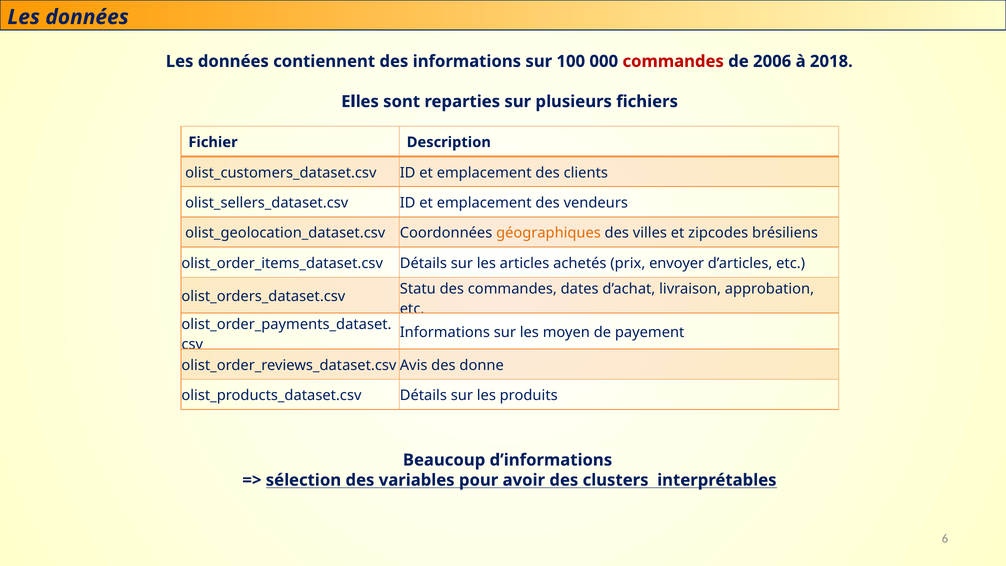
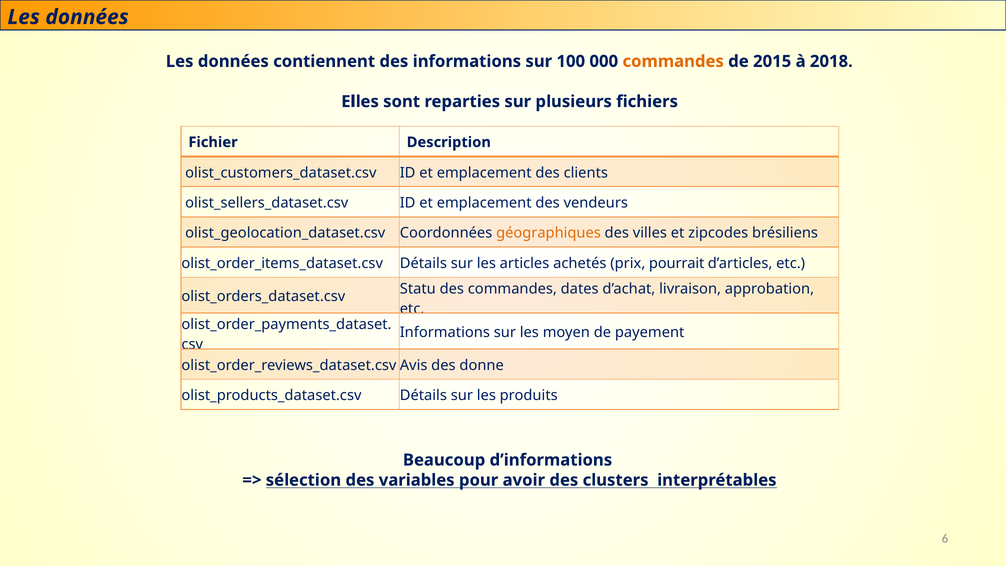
commandes at (673, 61) colour: red -> orange
2006: 2006 -> 2015
envoyer: envoyer -> pourrait
